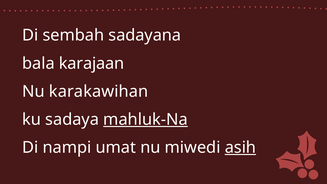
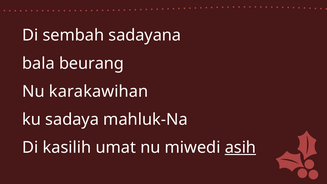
karajaan: karajaan -> beurang
mahluk-Na underline: present -> none
nampi: nampi -> kasilih
